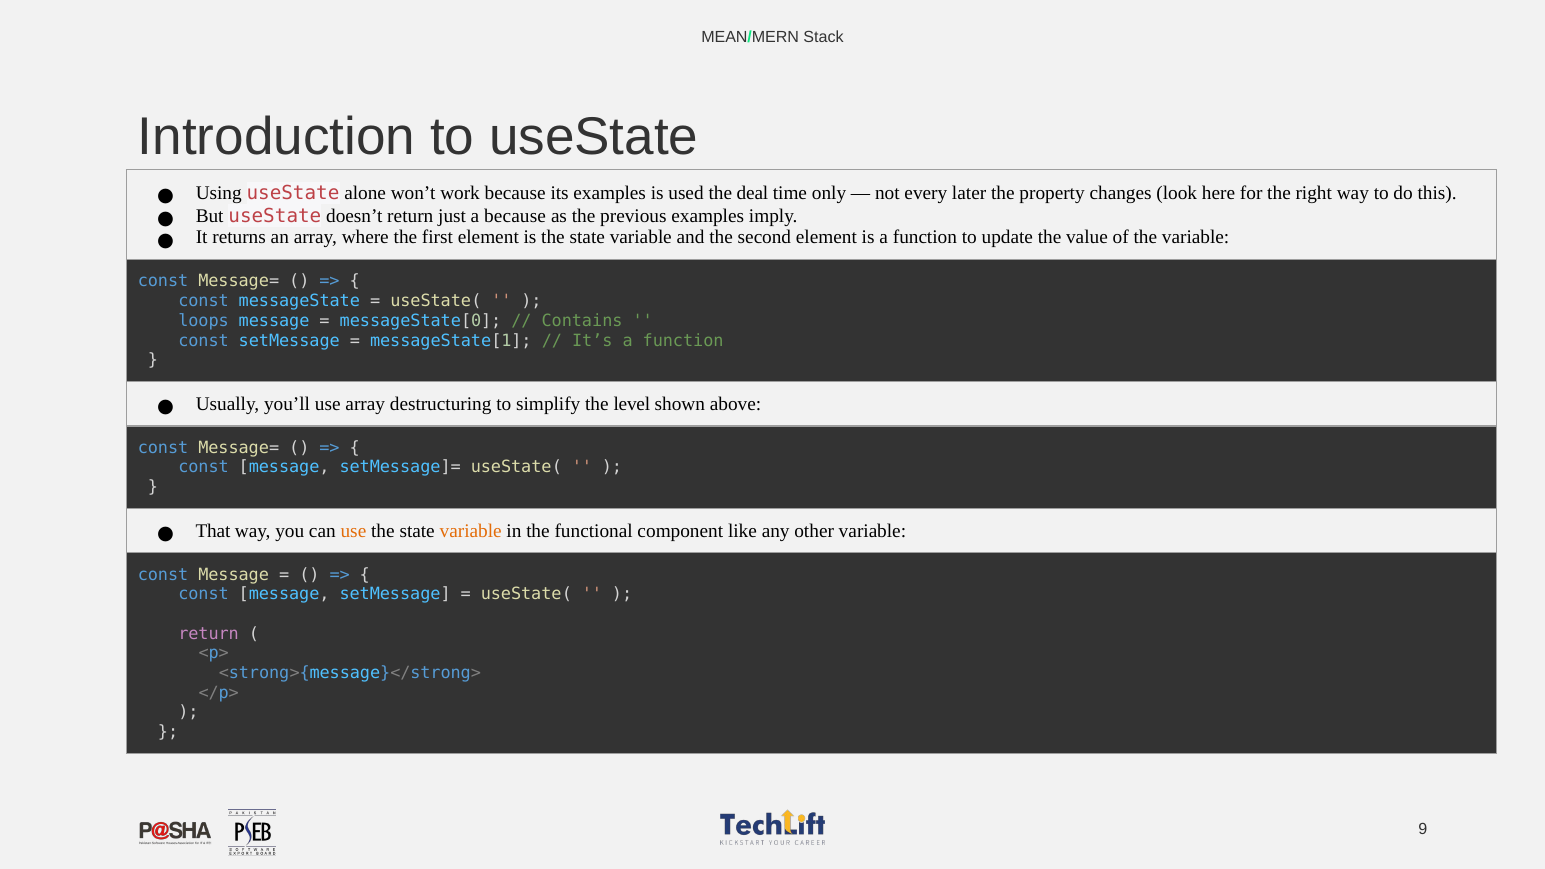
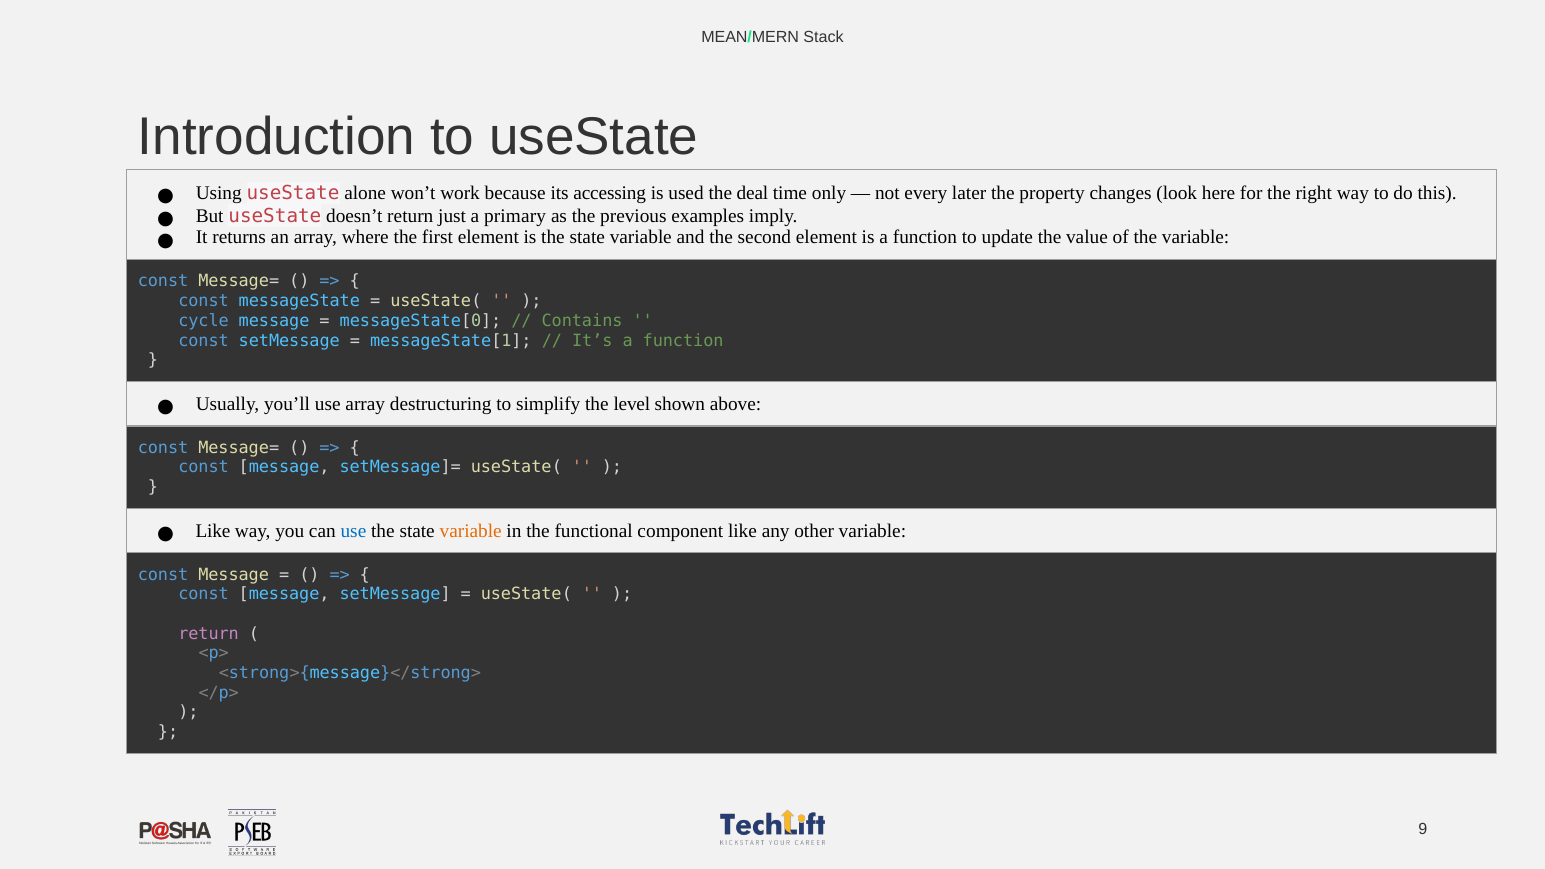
its examples: examples -> accessing
a because: because -> primary
loops: loops -> cycle
That at (213, 531): That -> Like
use at (353, 531) colour: orange -> blue
